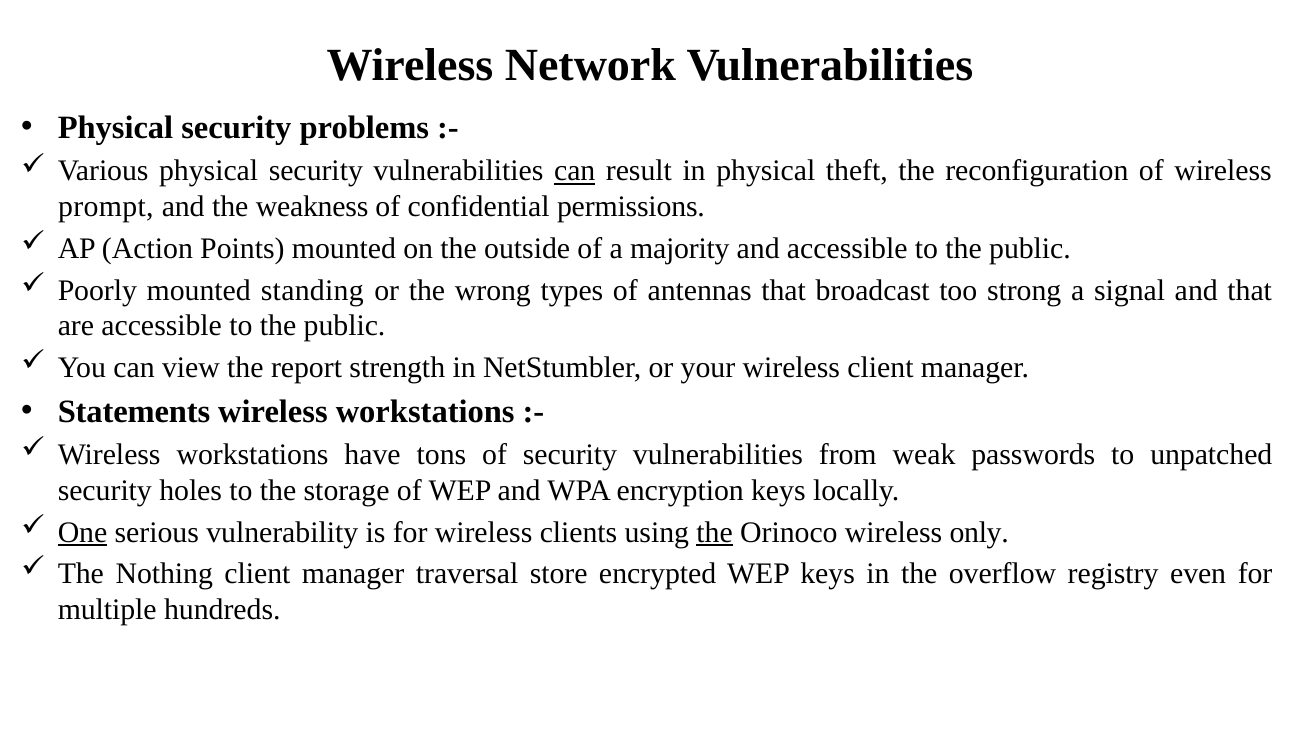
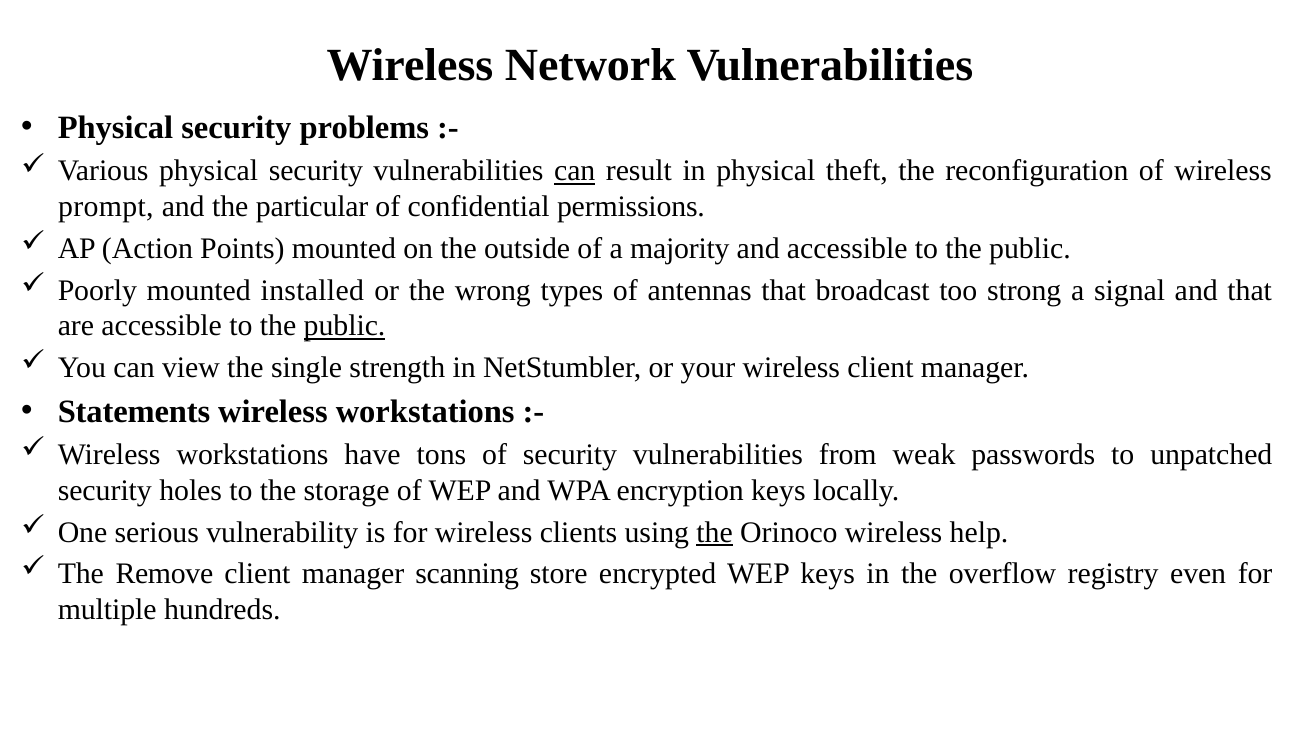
weakness: weakness -> particular
standing: standing -> installed
public at (345, 326) underline: none -> present
report: report -> single
One underline: present -> none
only: only -> help
Nothing: Nothing -> Remove
traversal: traversal -> scanning
